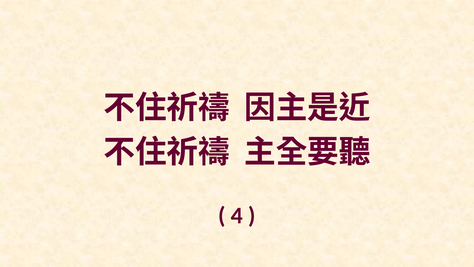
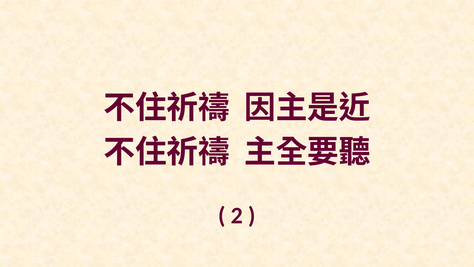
4: 4 -> 2
